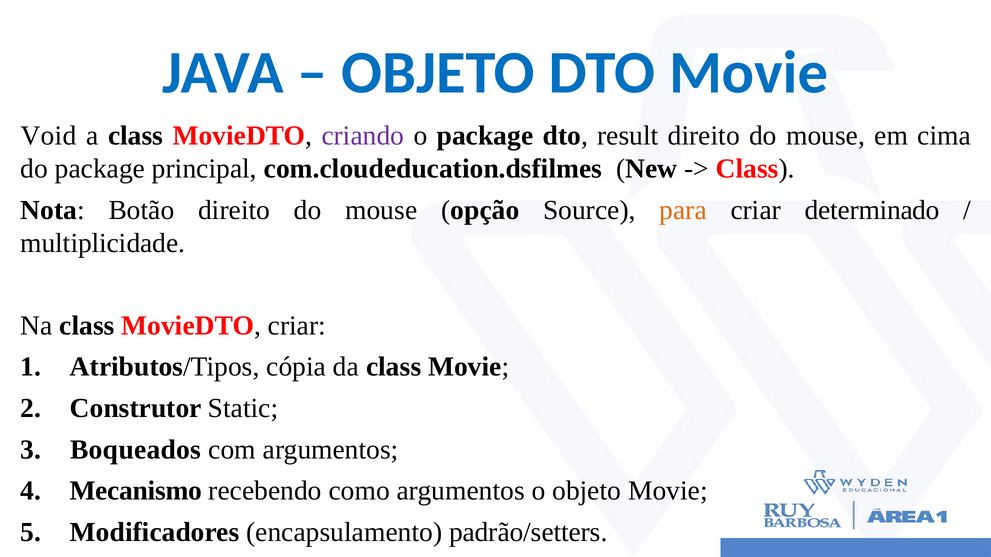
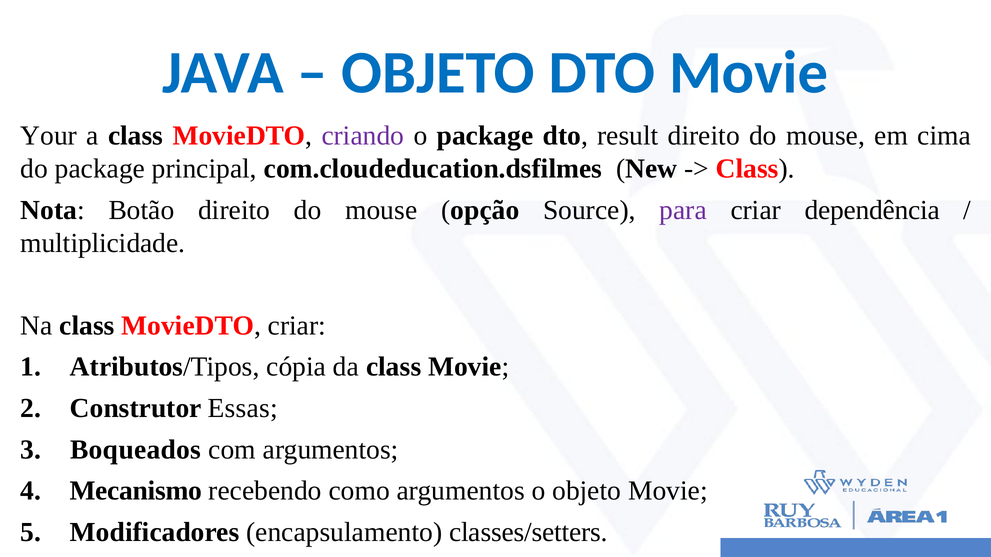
Void: Void -> Your
para colour: orange -> purple
determinado: determinado -> dependência
Static: Static -> Essas
padrão/setters: padrão/setters -> classes/setters
